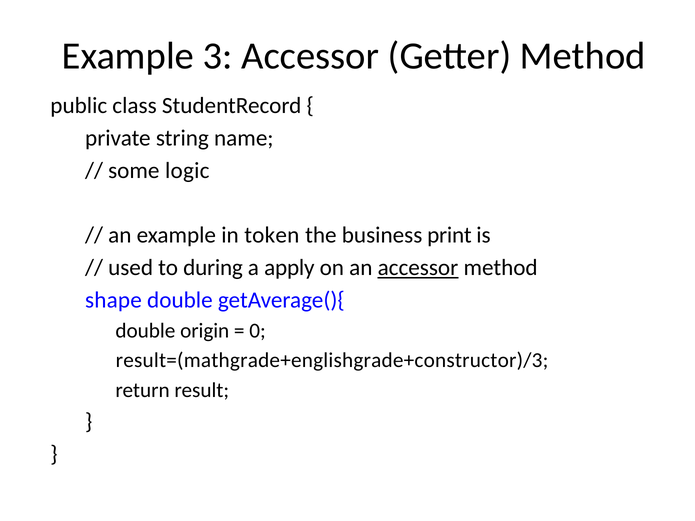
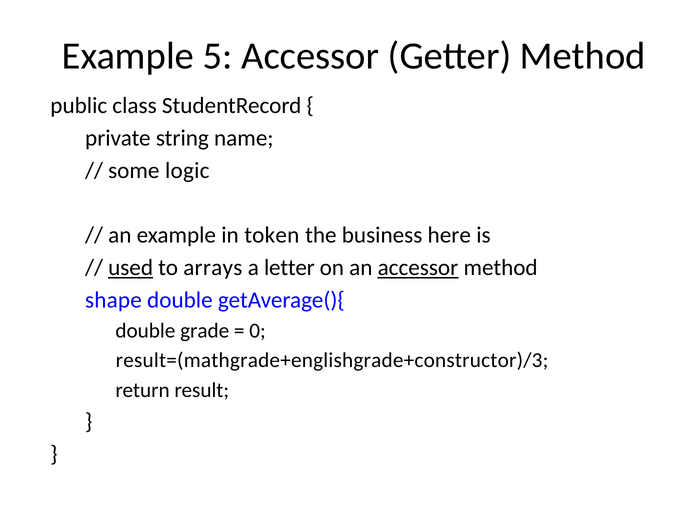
3: 3 -> 5
print: print -> here
used underline: none -> present
during: during -> arrays
apply: apply -> letter
origin: origin -> grade
